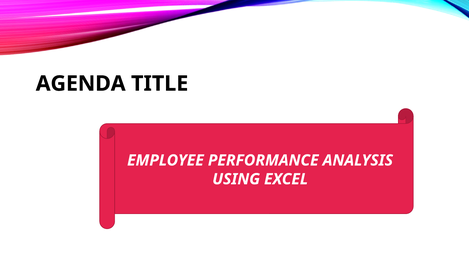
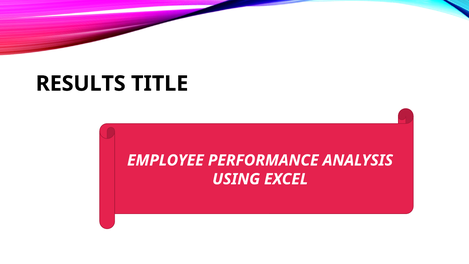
AGENDA: AGENDA -> RESULTS
